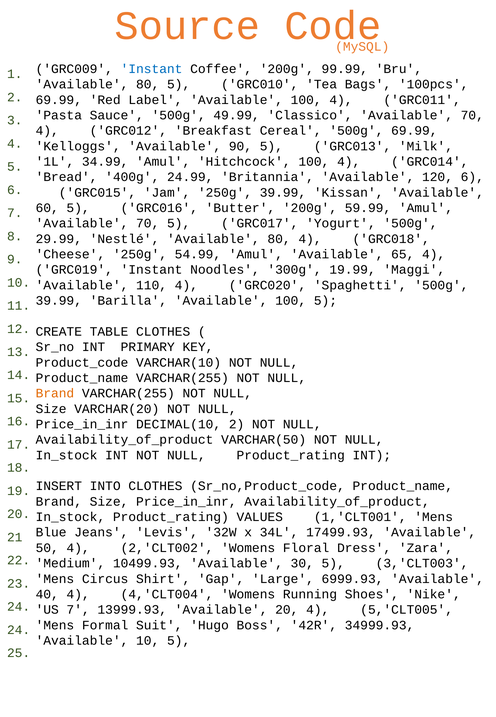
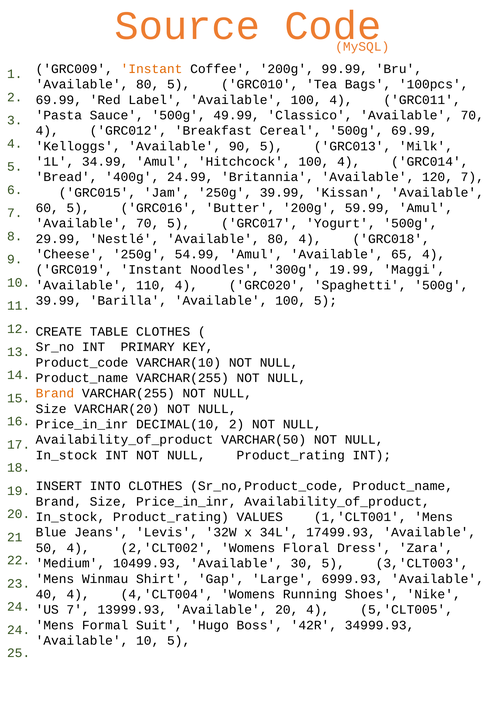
Instant at (152, 69) colour: blue -> orange
120 6: 6 -> 7
Circus: Circus -> Winmau
